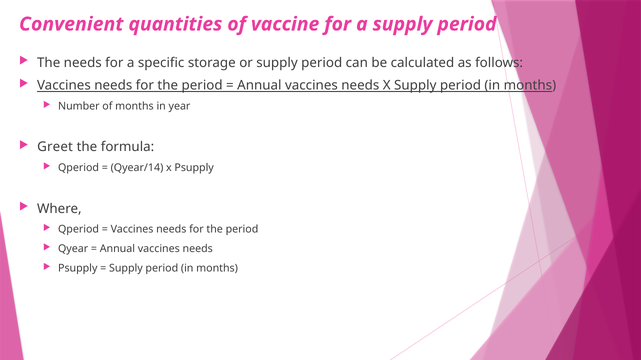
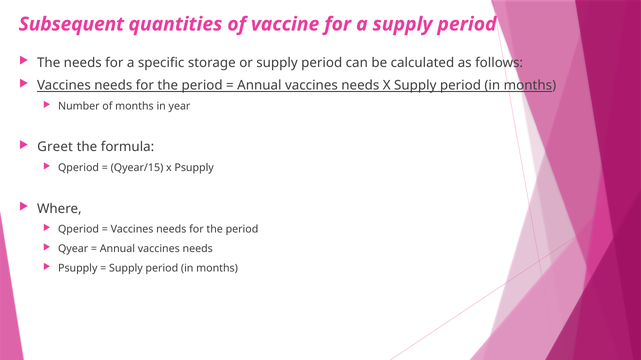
Convenient: Convenient -> Subsequent
Qyear/14: Qyear/14 -> Qyear/15
